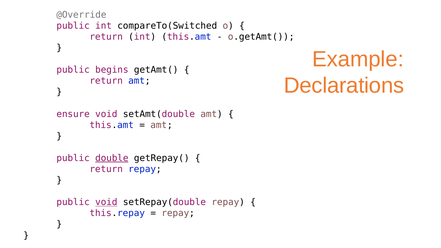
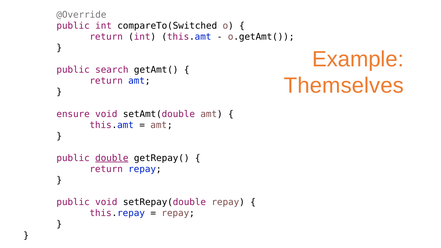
begins: begins -> search
Declarations: Declarations -> Themselves
void at (106, 202) underline: present -> none
